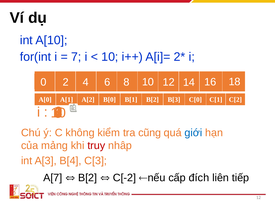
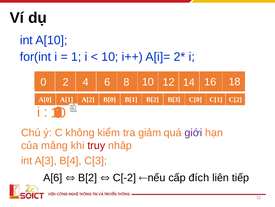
7: 7 -> 1
cũng: cũng -> giảm
giới colour: blue -> purple
A[7: A[7 -> A[6
